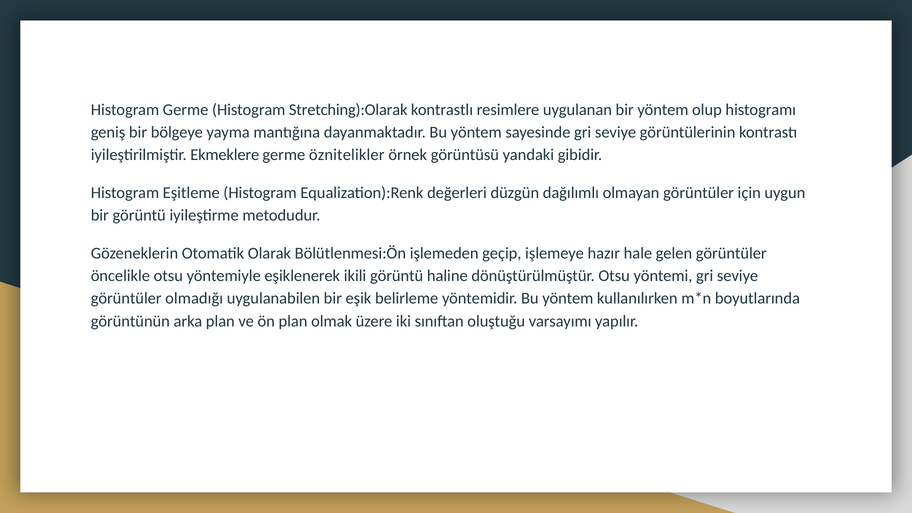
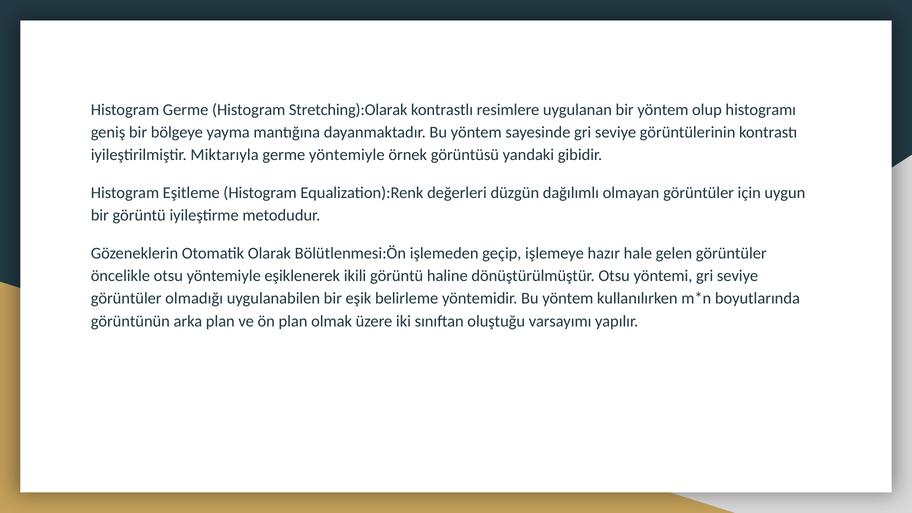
Ekmeklere: Ekmeklere -> Miktarıyla
germe öznitelikler: öznitelikler -> yöntemiyle
